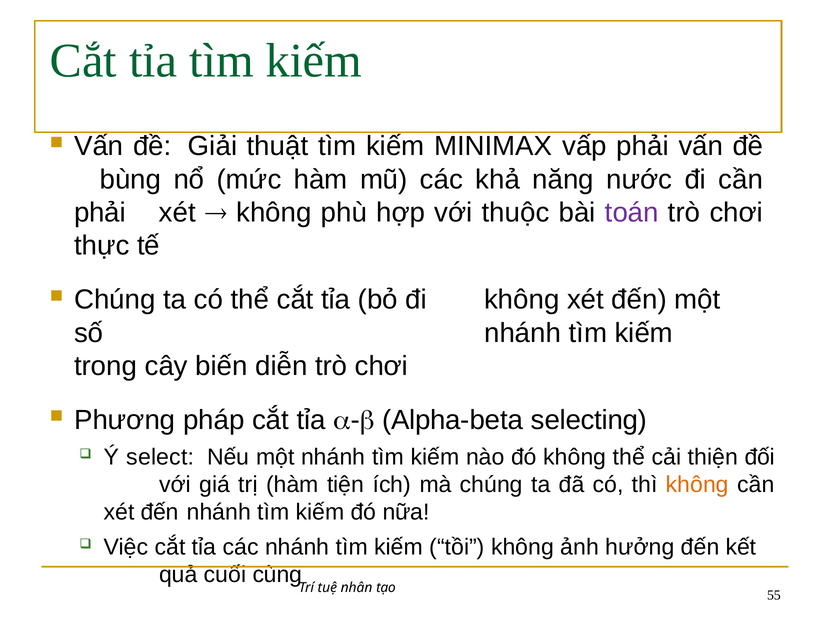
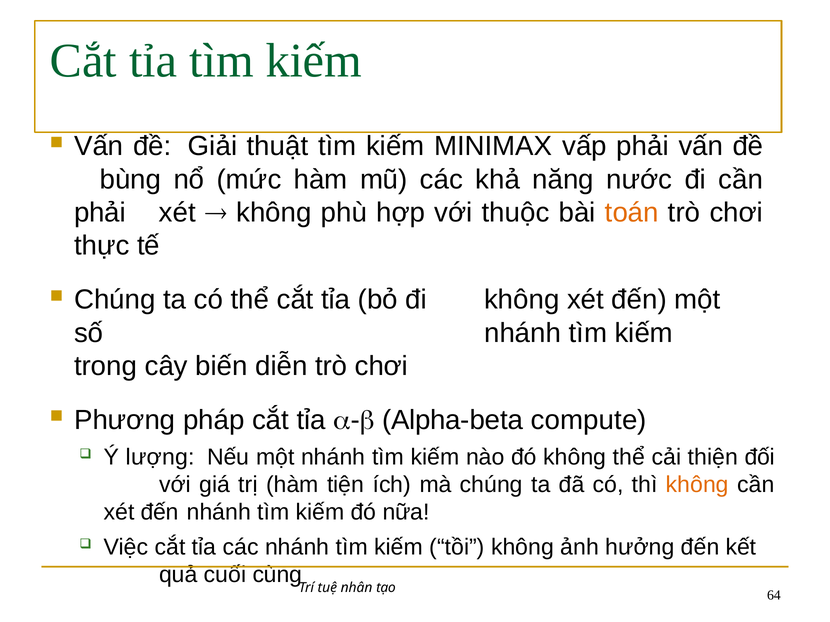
toán colour: purple -> orange
selecting: selecting -> compute
select: select -> lượng
55: 55 -> 64
